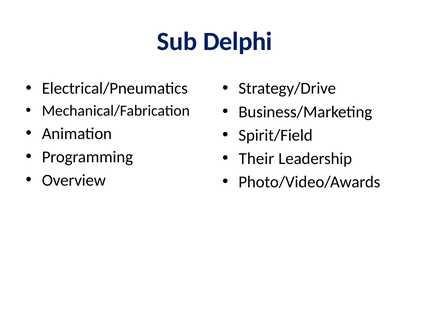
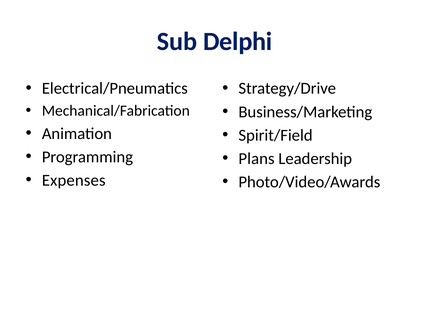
Their: Their -> Plans
Overview: Overview -> Expenses
